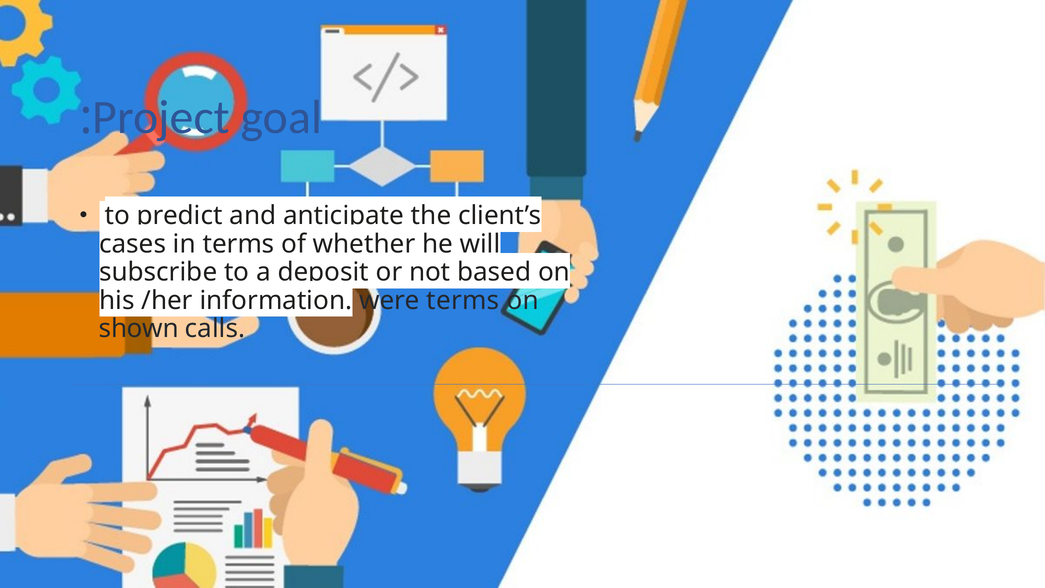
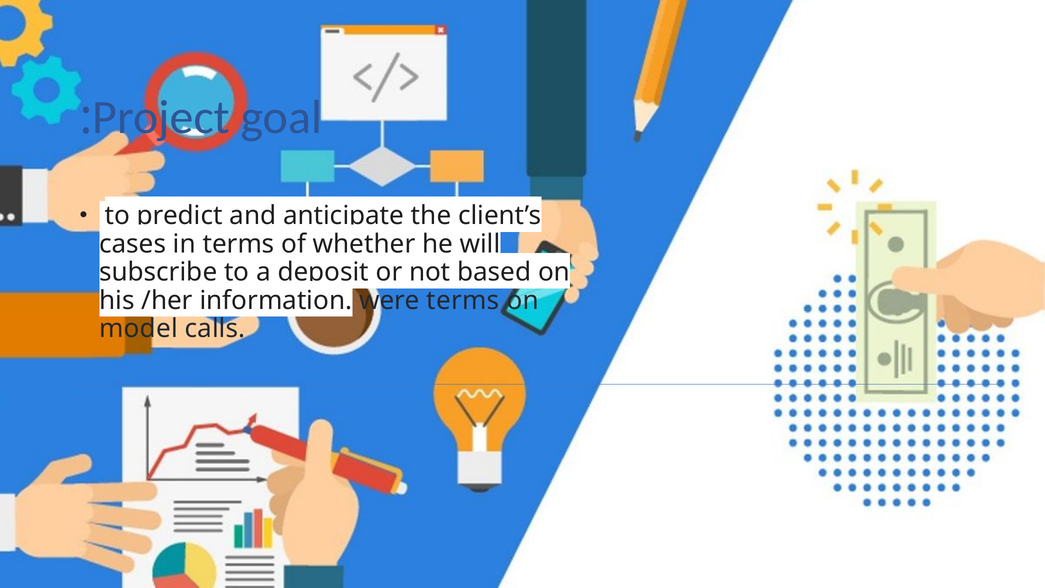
shown: shown -> model
